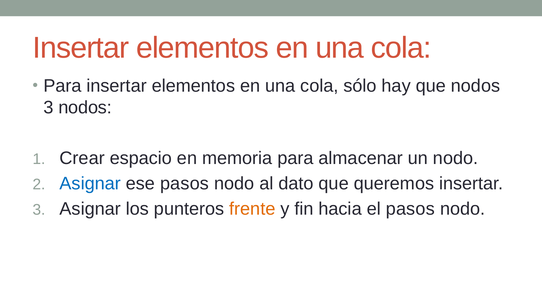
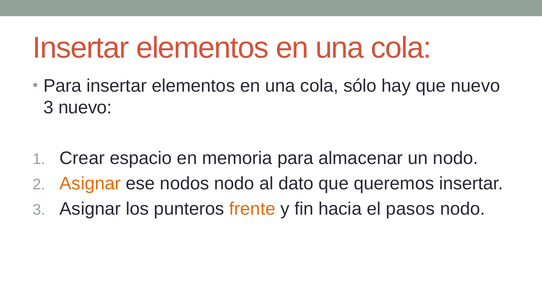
que nodos: nodos -> nuevo
3 nodos: nodos -> nuevo
Asignar at (90, 184) colour: blue -> orange
ese pasos: pasos -> nodos
